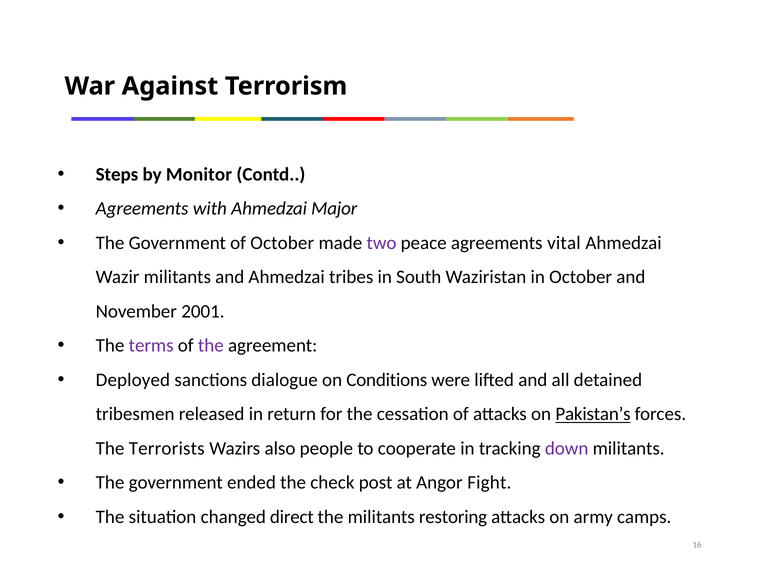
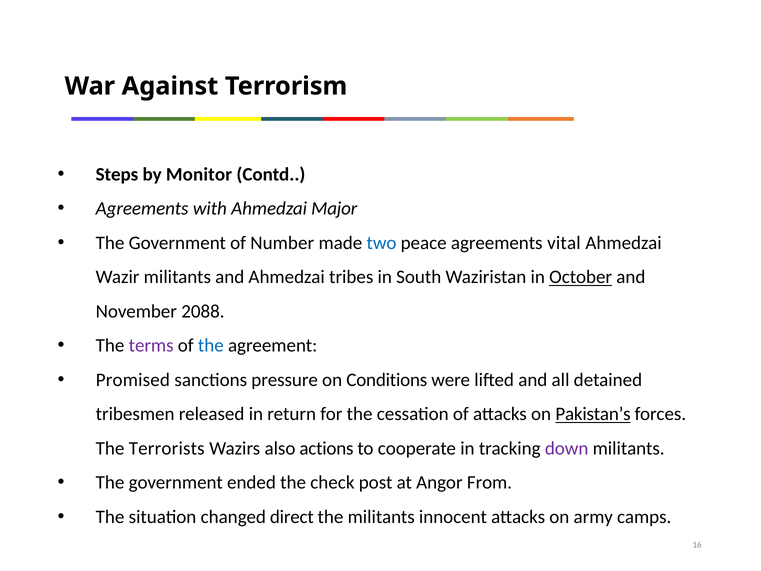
of October: October -> Number
two colour: purple -> blue
October at (581, 277) underline: none -> present
2001: 2001 -> 2088
the at (211, 346) colour: purple -> blue
Deployed: Deployed -> Promised
dialogue: dialogue -> pressure
people: people -> actions
Fight: Fight -> From
restoring: restoring -> innocent
